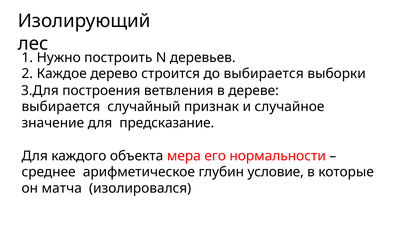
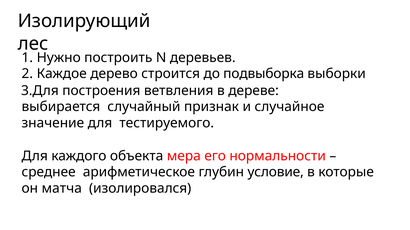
до выбирается: выбирается -> подвыборка
предсказание: предсказание -> тестируемого
